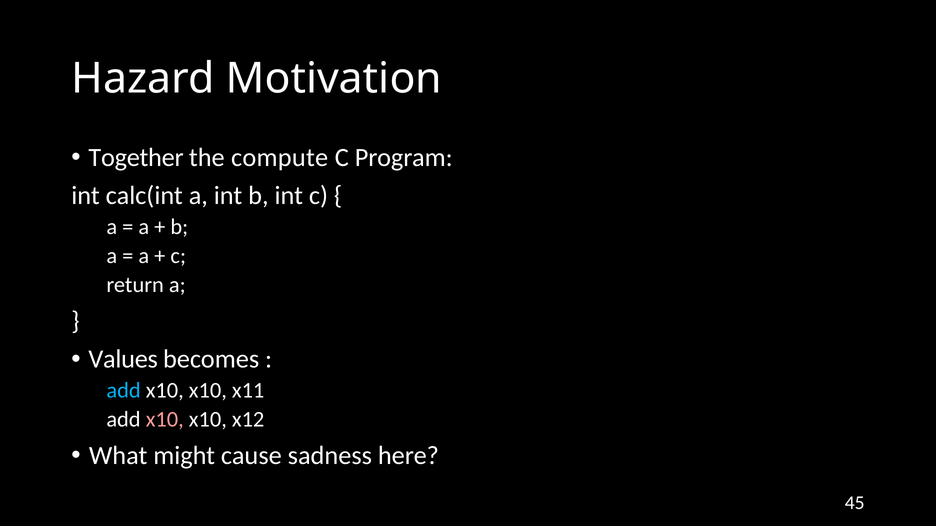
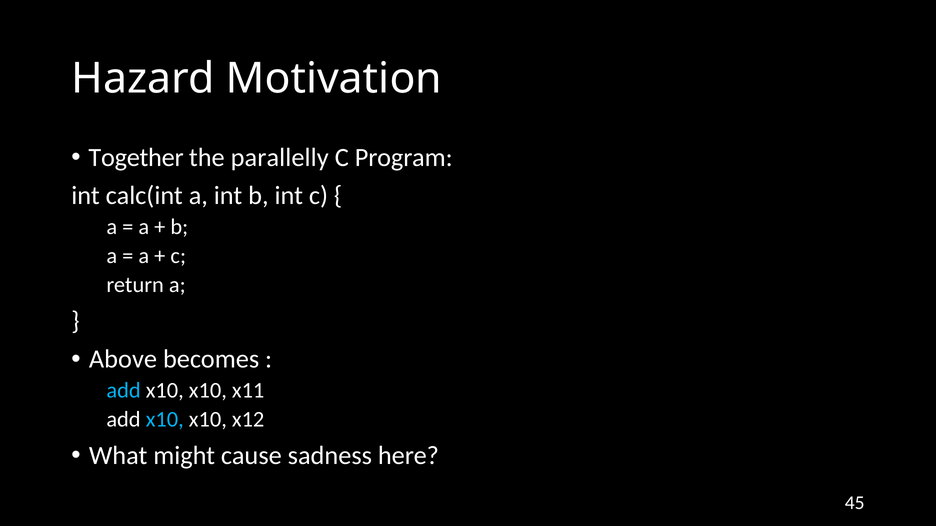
compute: compute -> parallelly
Values: Values -> Above
x10 at (165, 420) colour: pink -> light blue
